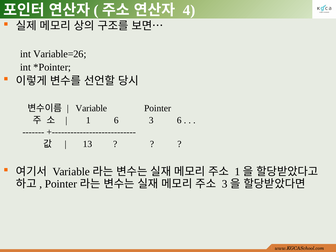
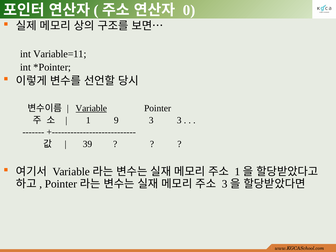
4: 4 -> 0
Variable=26: Variable=26 -> Variable=11
Variable underline: none -> present
1 6: 6 -> 9
3 6: 6 -> 3
13: 13 -> 39
